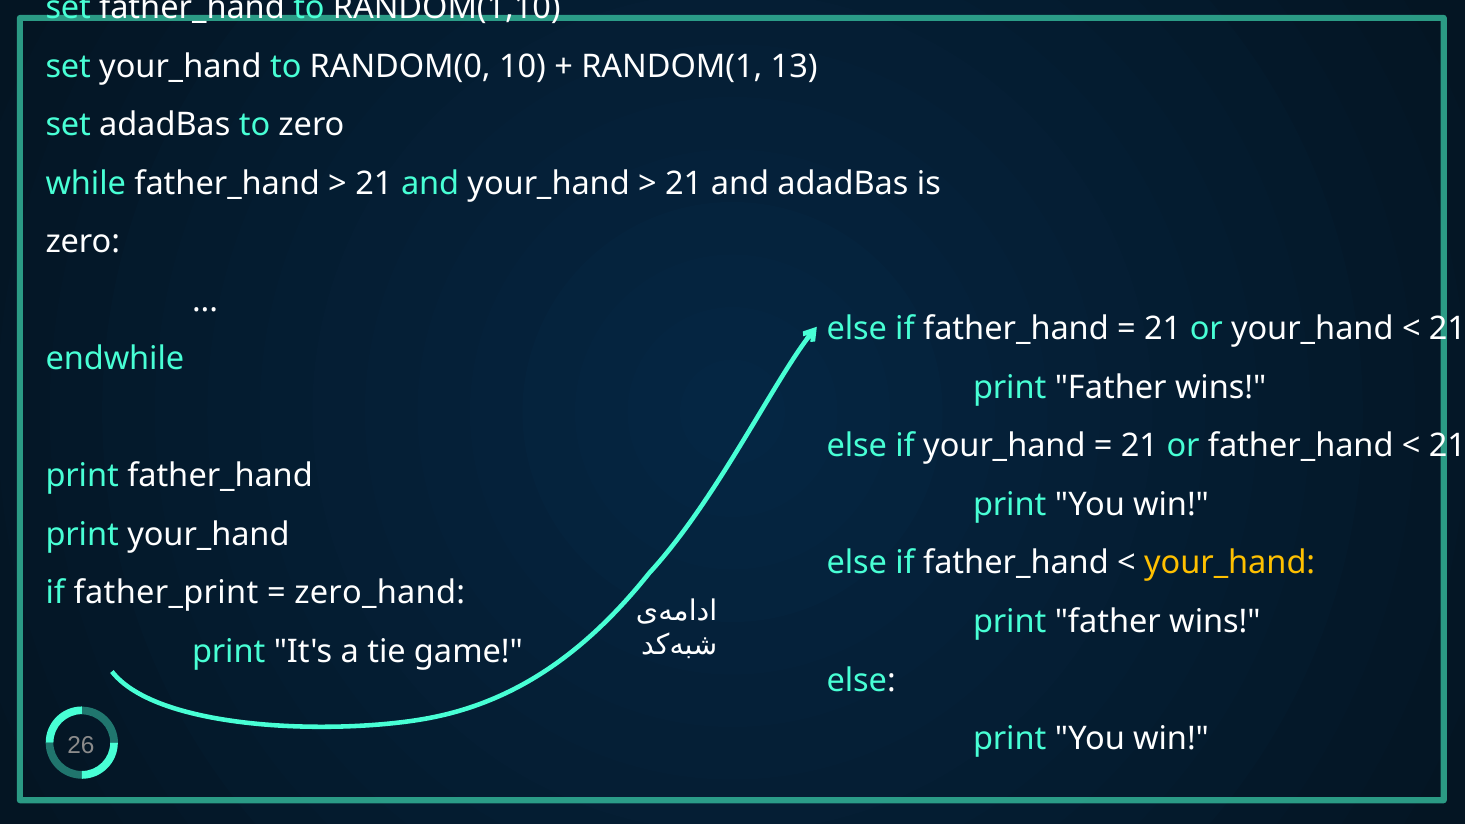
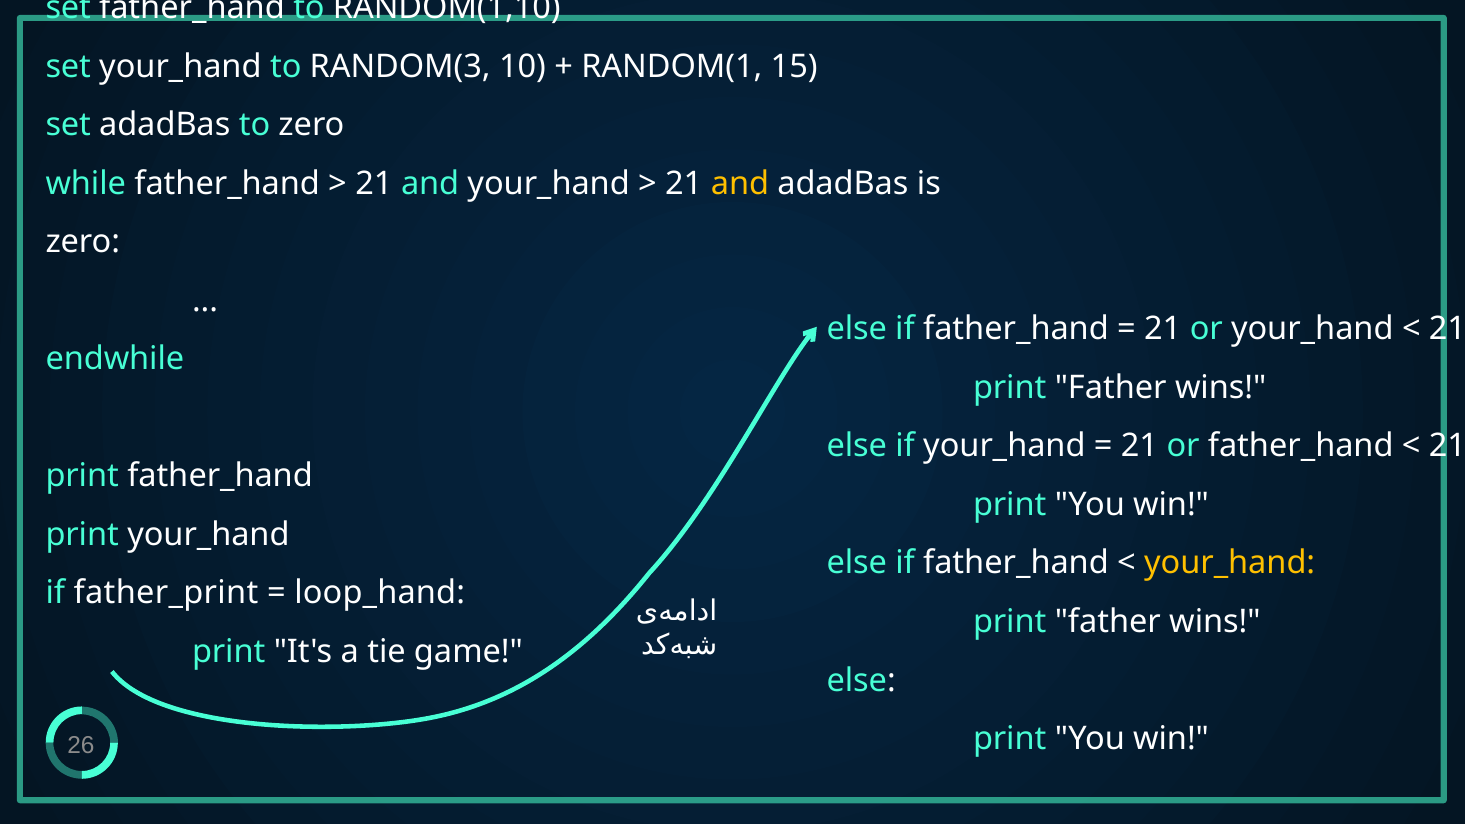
RANDOM(0: RANDOM(0 -> RANDOM(3
13: 13 -> 15
and at (740, 184) colour: white -> yellow
zero_hand: zero_hand -> loop_hand
